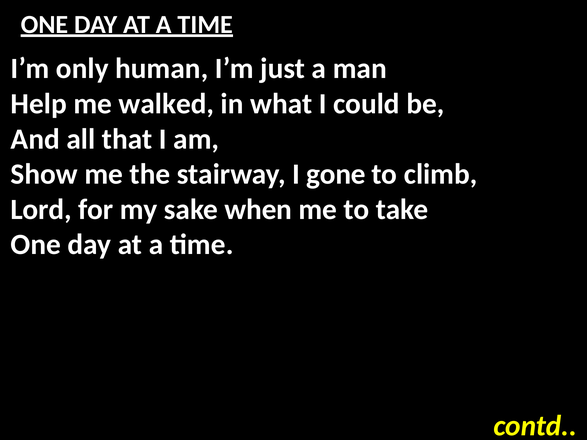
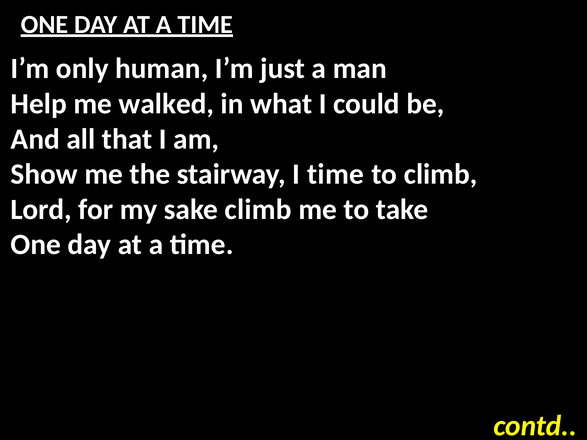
I gone: gone -> time
sake when: when -> climb
